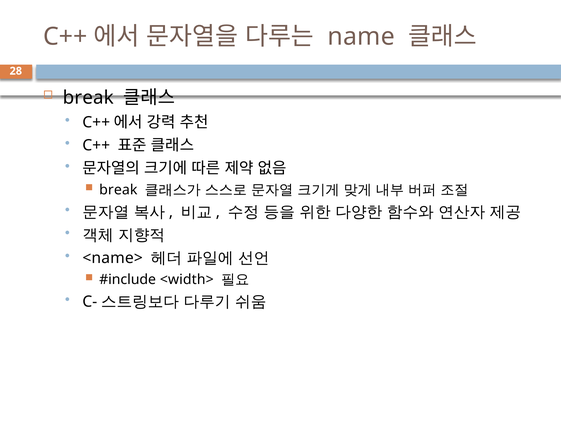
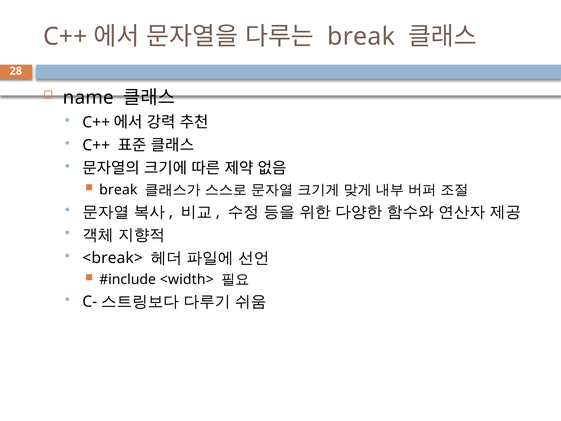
name at (361, 37): name -> break
break at (88, 98): break -> name
<name>: <name> -> <break>
